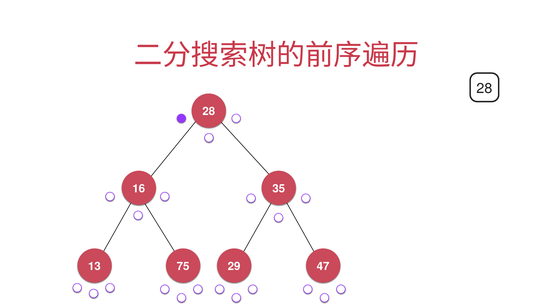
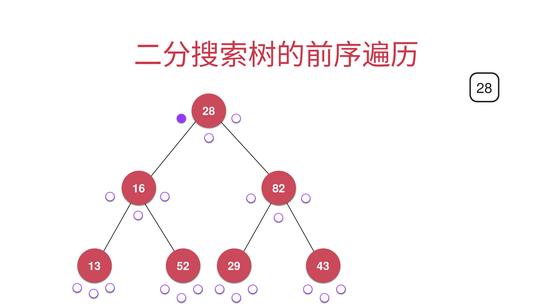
35: 35 -> 82
75: 75 -> 52
47: 47 -> 43
